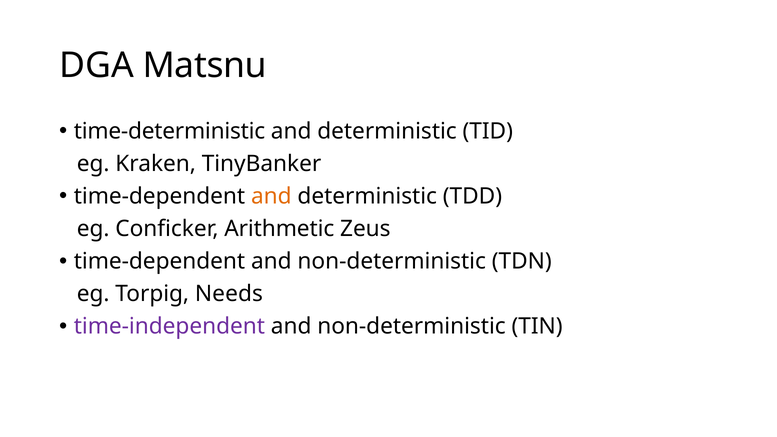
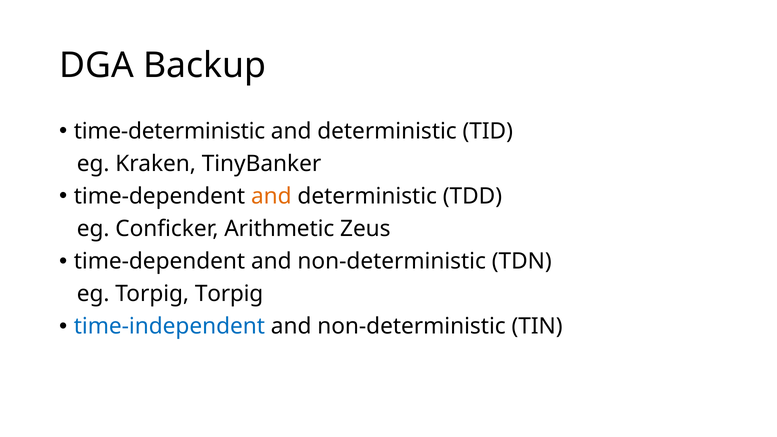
Matsnu: Matsnu -> Backup
Torpig Needs: Needs -> Torpig
time-independent colour: purple -> blue
